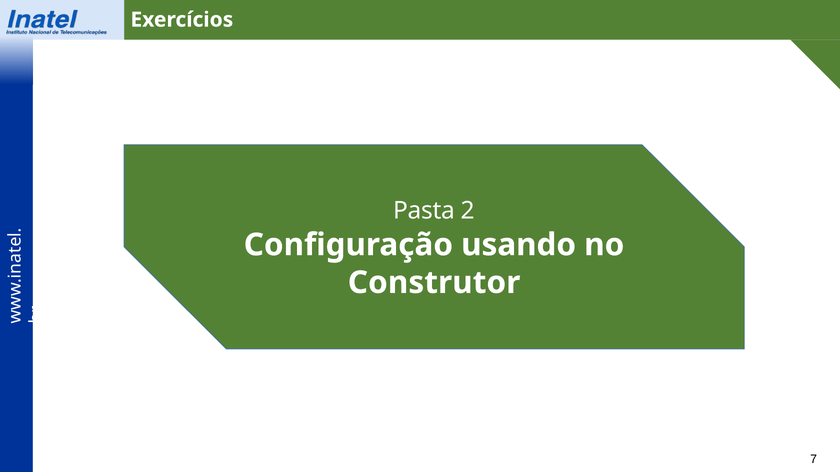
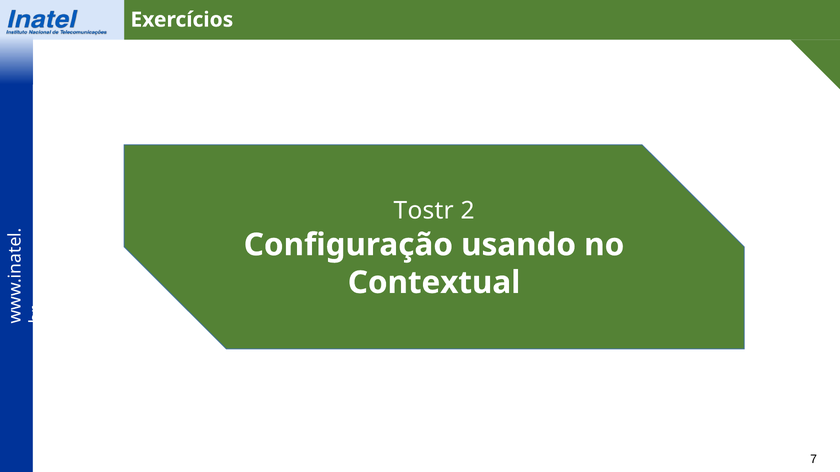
Pasta: Pasta -> Tostr
Construtor: Construtor -> Contextual
